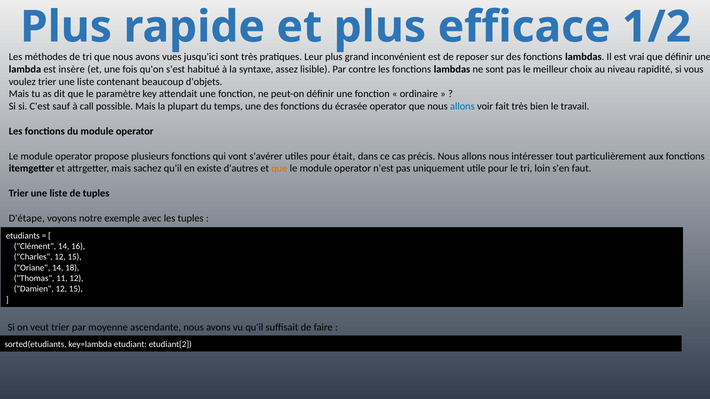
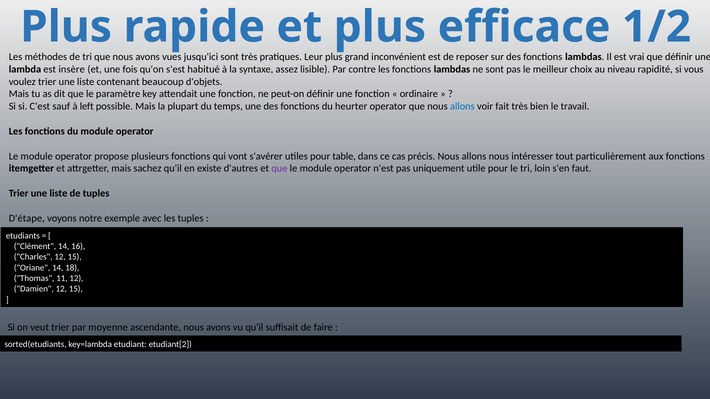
call: call -> left
écrasée: écrasée -> heurter
était: était -> table
que at (279, 169) colour: orange -> purple
